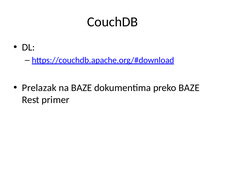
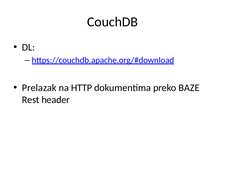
na BAZE: BAZE -> HTTP
primer: primer -> header
